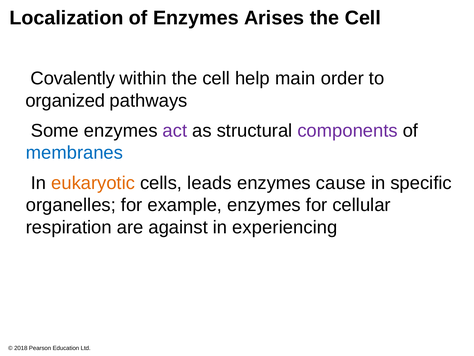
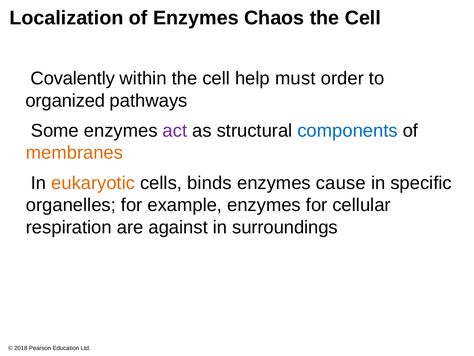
Arises: Arises -> Chaos
main: main -> must
components colour: purple -> blue
membranes colour: blue -> orange
leads: leads -> binds
experiencing: experiencing -> surroundings
